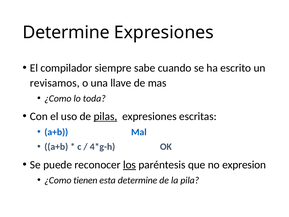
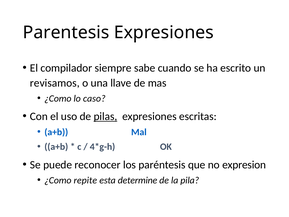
Determine at (66, 32): Determine -> Parentesis
toda: toda -> caso
los underline: present -> none
tienen: tienen -> repite
